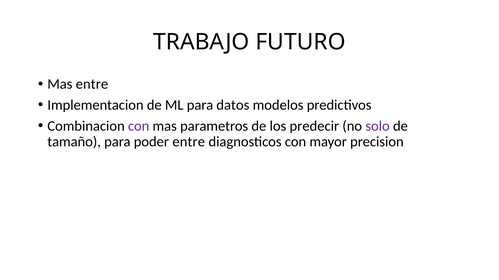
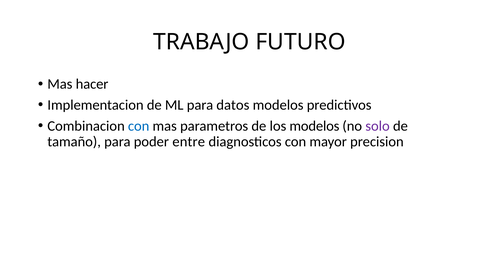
Mas entre: entre -> hacer
con at (139, 126) colour: purple -> blue
los predecir: predecir -> modelos
